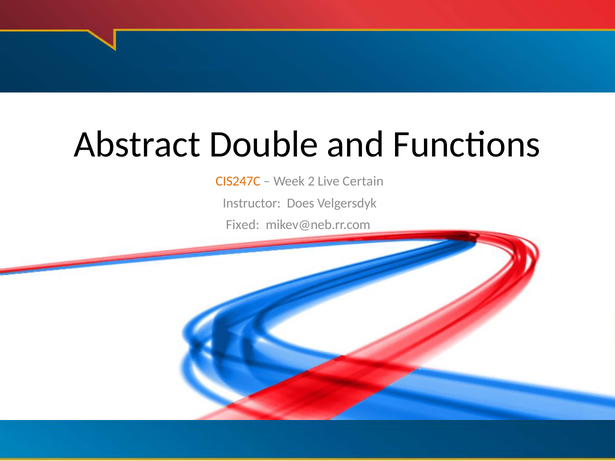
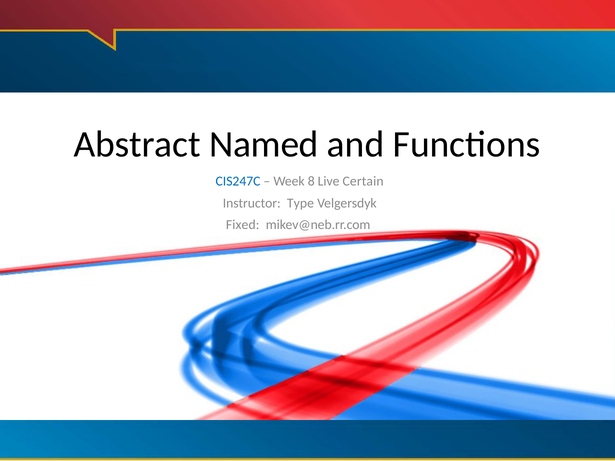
Double: Double -> Named
CIS247C colour: orange -> blue
2: 2 -> 8
Does: Does -> Type
